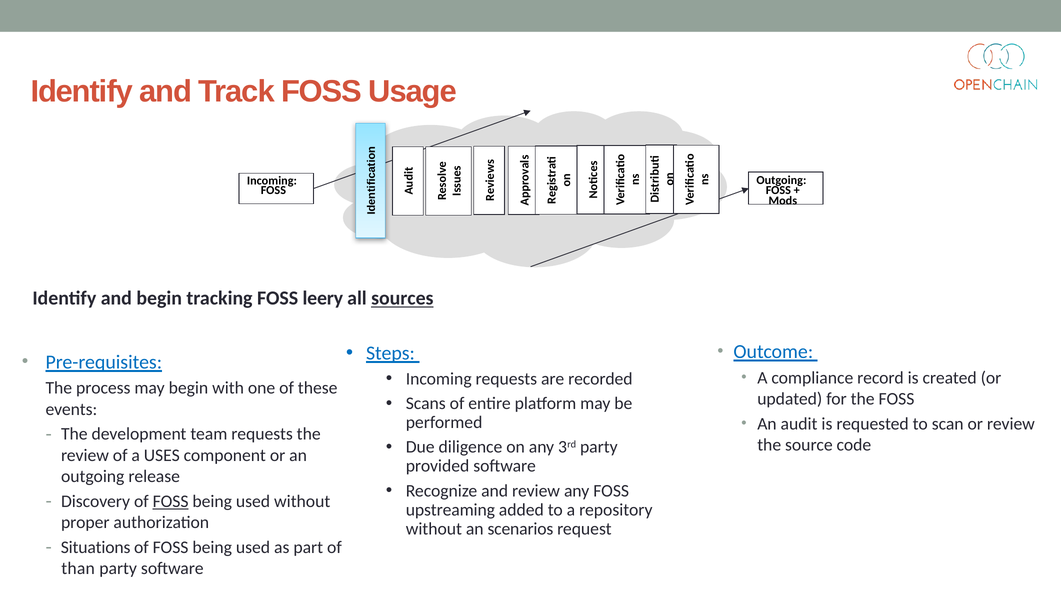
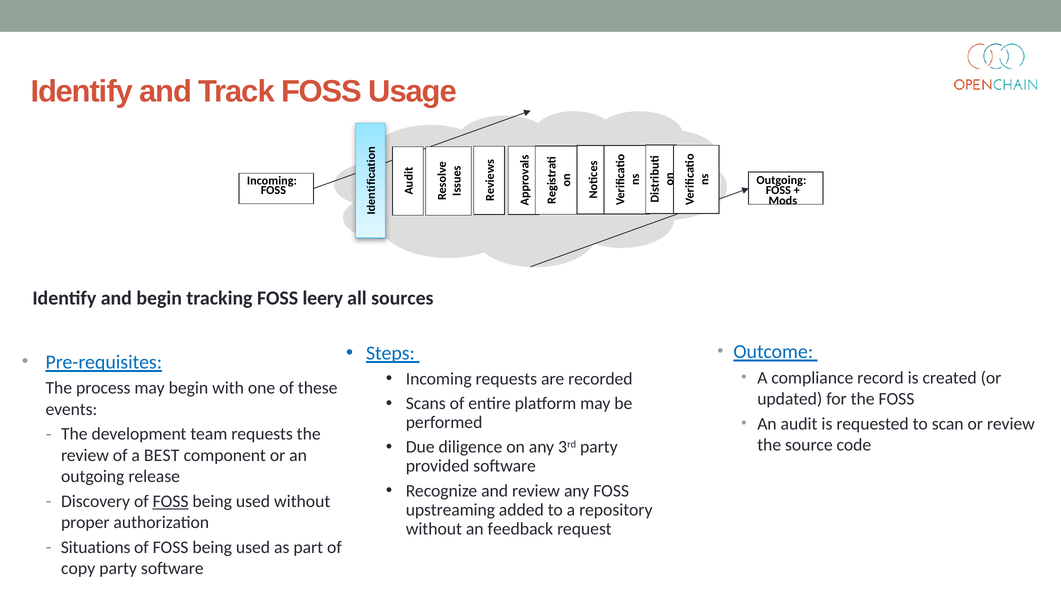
sources underline: present -> none
USES: USES -> BEST
scenarios: scenarios -> feedback
than: than -> copy
